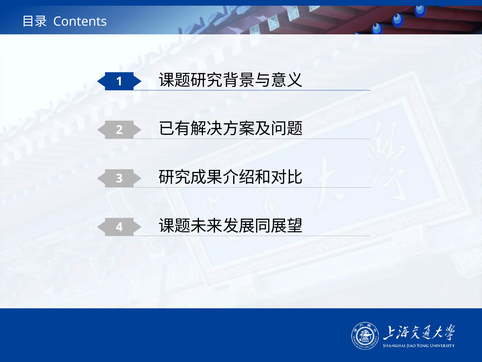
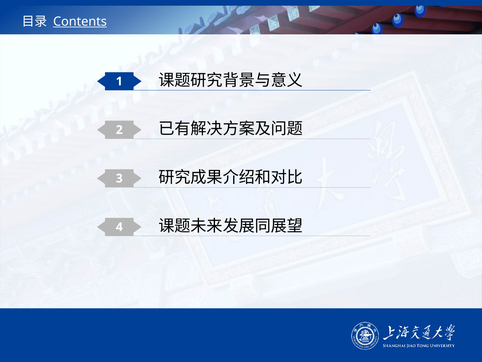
Contents underline: none -> present
